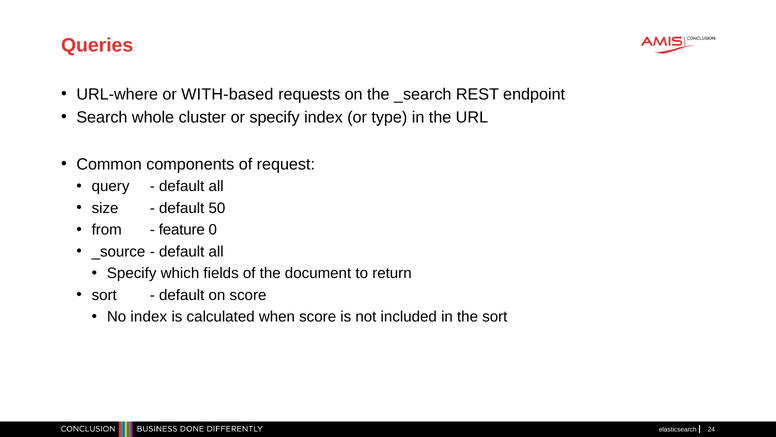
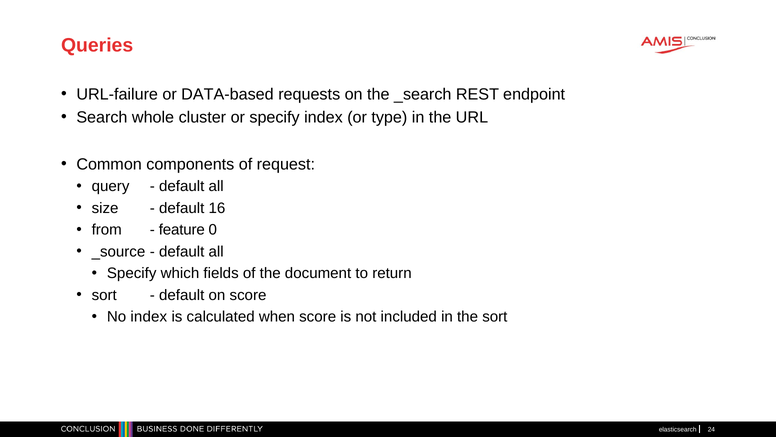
URL-where: URL-where -> URL-failure
WITH-based: WITH-based -> DATA-based
50: 50 -> 16
